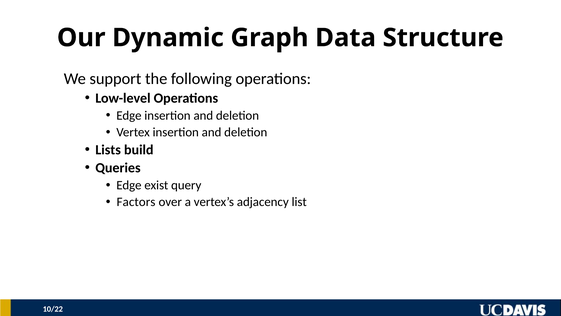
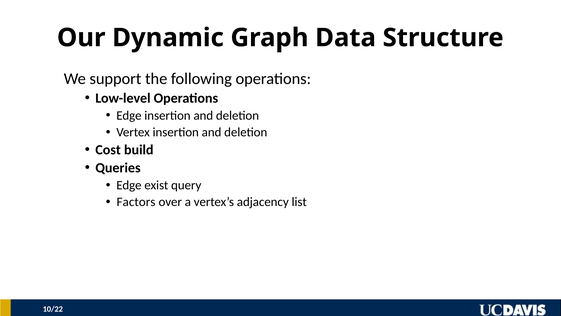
Lists: Lists -> Cost
